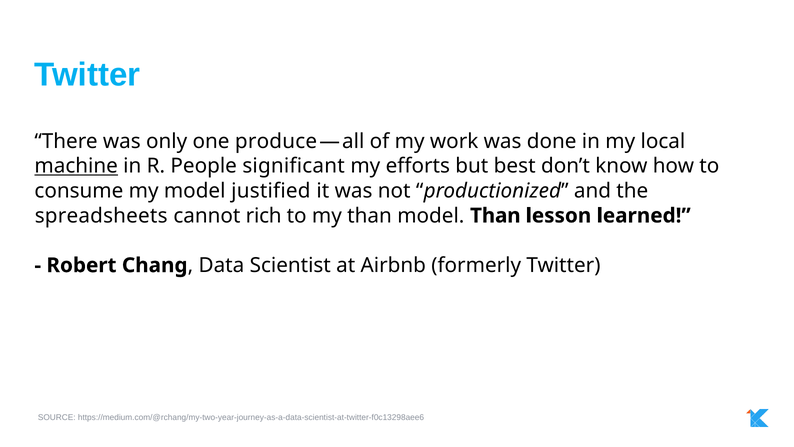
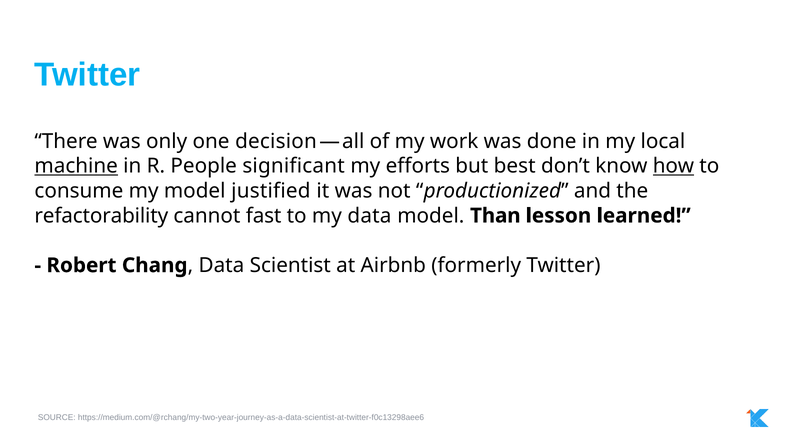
produce: produce -> decision
how underline: none -> present
spreadsheets: spreadsheets -> refactorability
rich: rich -> fast
my than: than -> data
